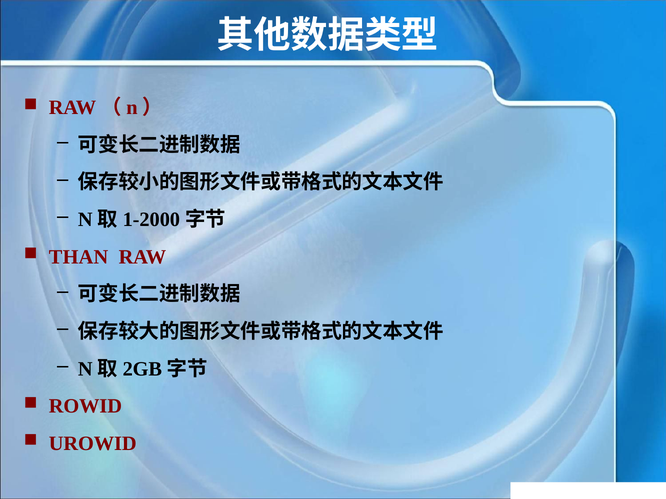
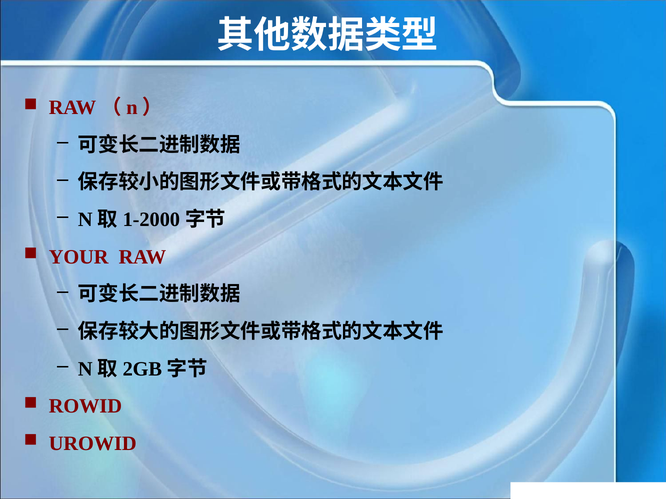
THAN: THAN -> YOUR
